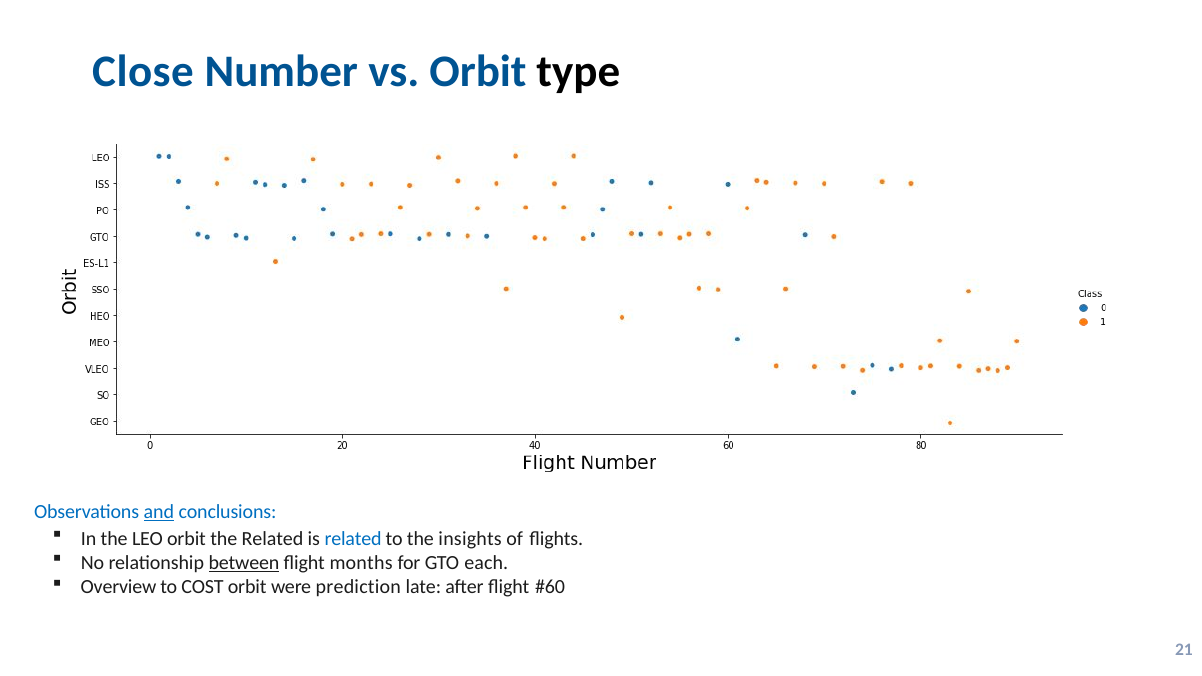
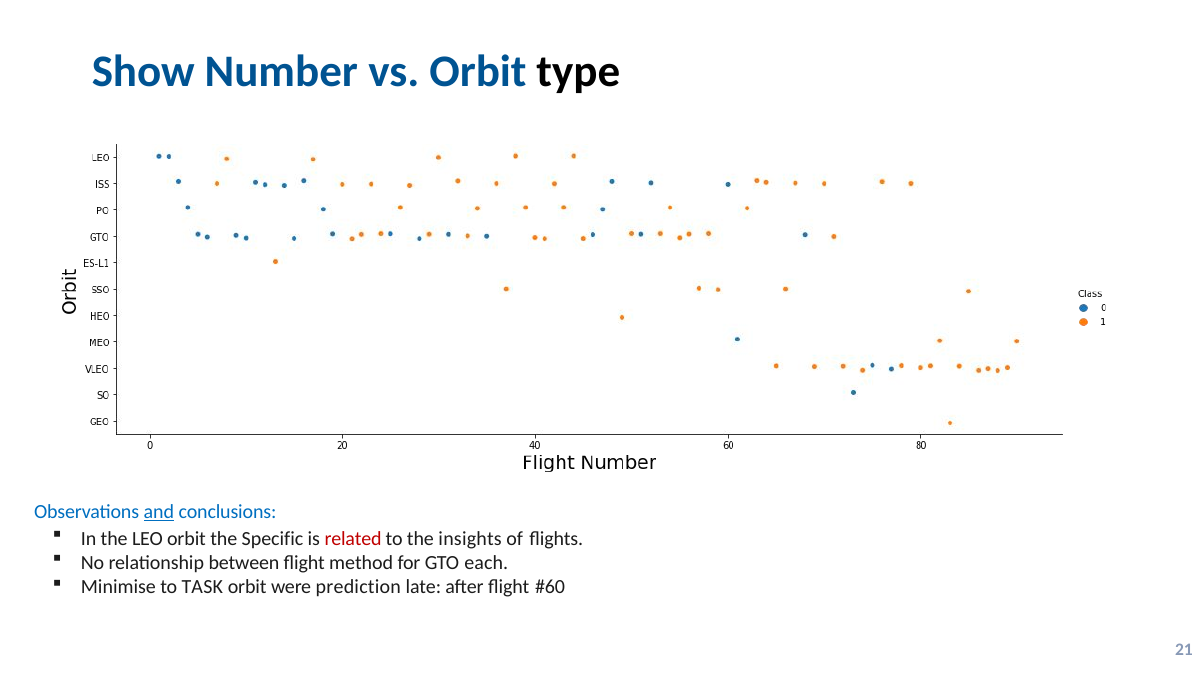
Close: Close -> Show
the Related: Related -> Specific
related at (353, 539) colour: blue -> red
between underline: present -> none
months: months -> method
Overview: Overview -> Minimise
COST: COST -> TASK
